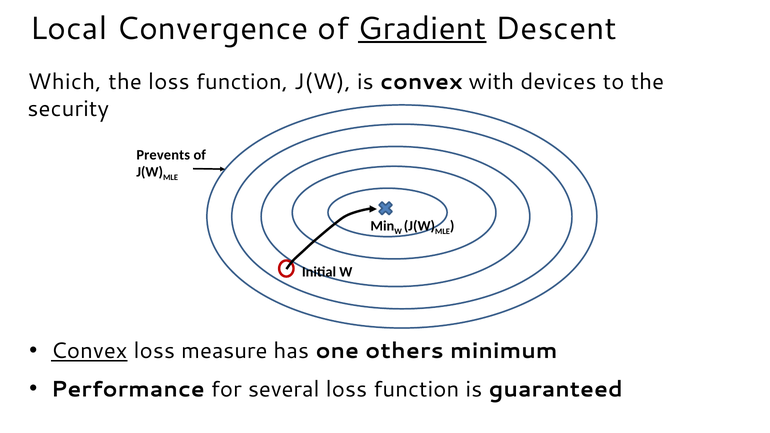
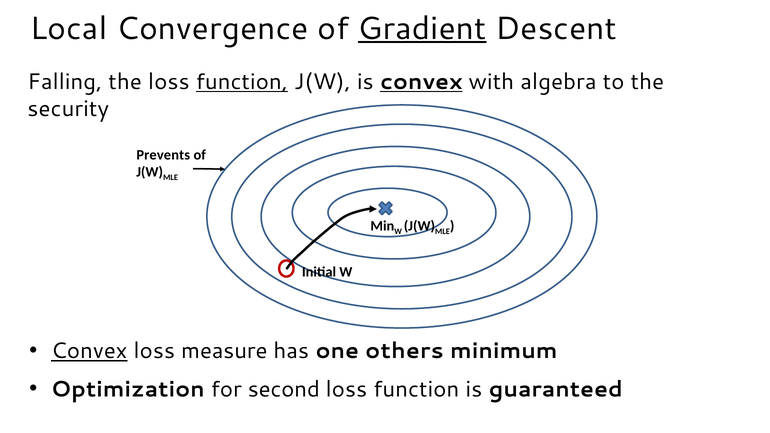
Which: Which -> Falling
function at (242, 82) underline: none -> present
convex at (421, 82) underline: none -> present
devices: devices -> algebra
Performance: Performance -> Optimization
several: several -> second
